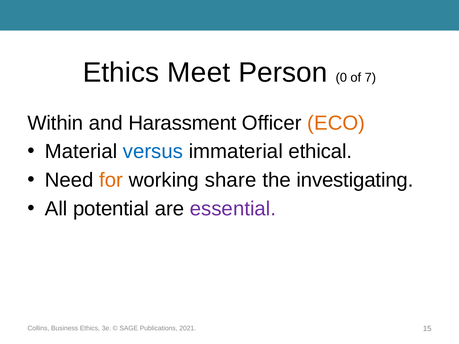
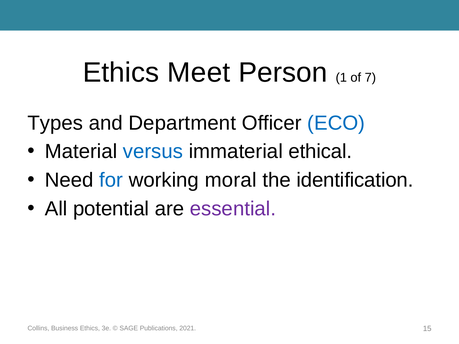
0: 0 -> 1
Within: Within -> Types
Harassment: Harassment -> Department
ECO colour: orange -> blue
for colour: orange -> blue
share: share -> moral
investigating: investigating -> identification
